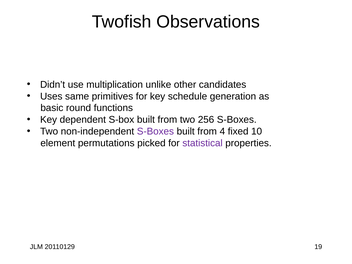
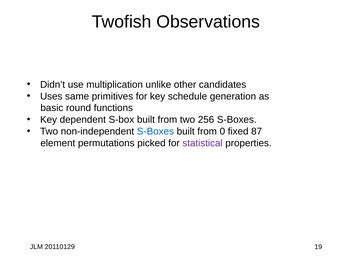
S-Boxes at (155, 131) colour: purple -> blue
4: 4 -> 0
10: 10 -> 87
